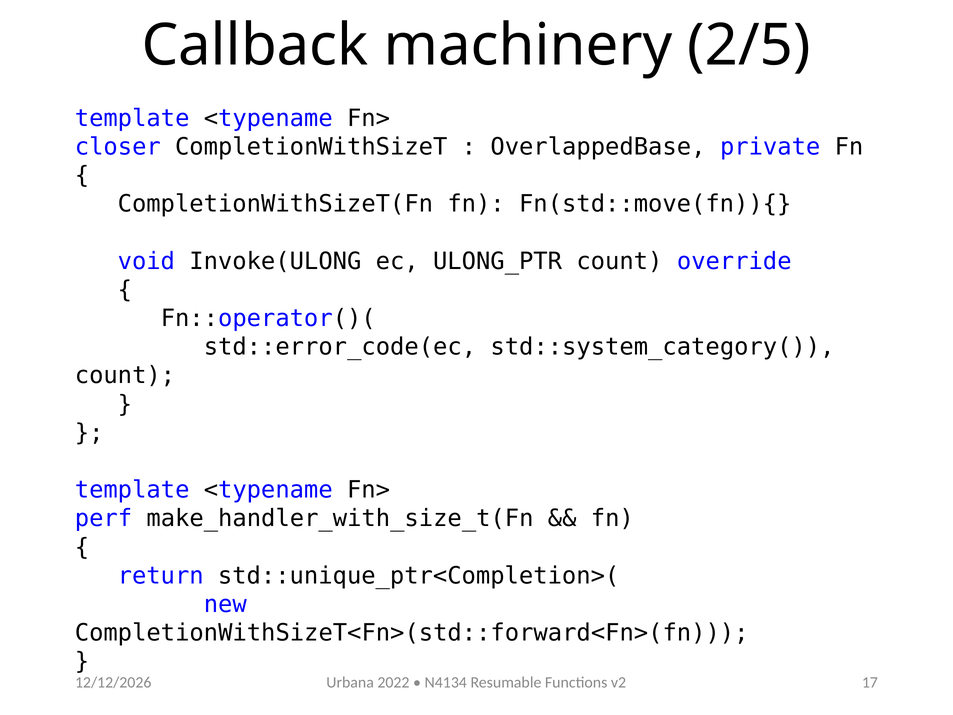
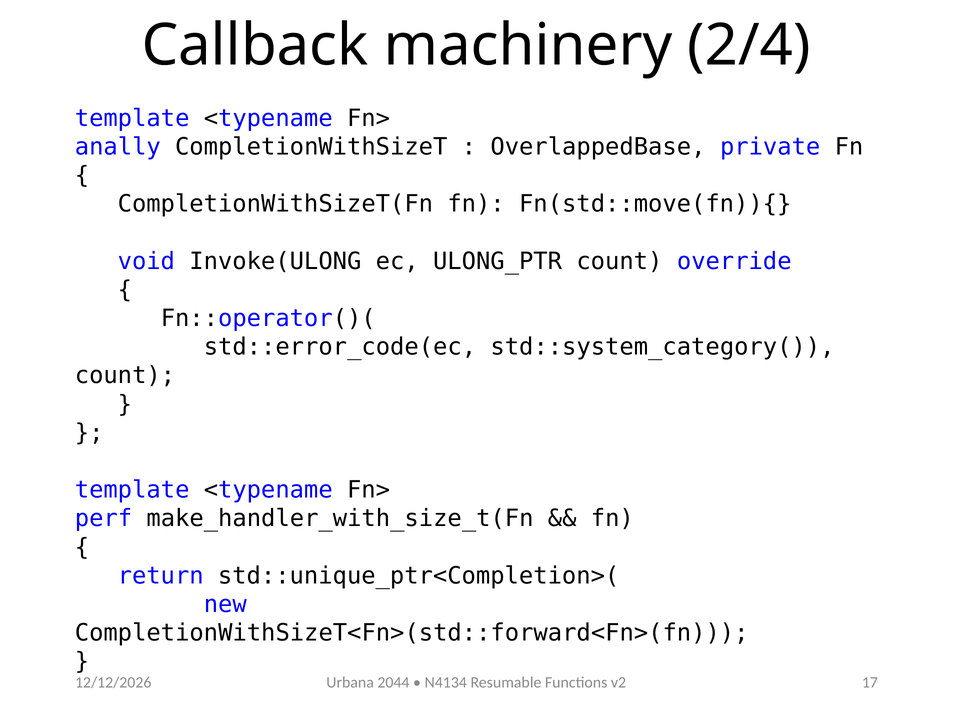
2/5: 2/5 -> 2/4
closer: closer -> anally
2022: 2022 -> 2044
